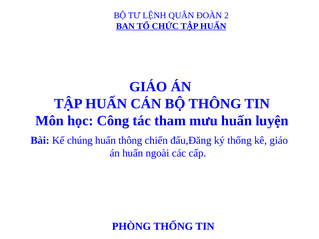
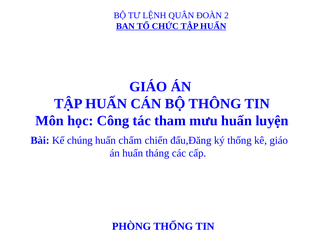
huấn thông: thông -> chấm
ngoài: ngoài -> tháng
